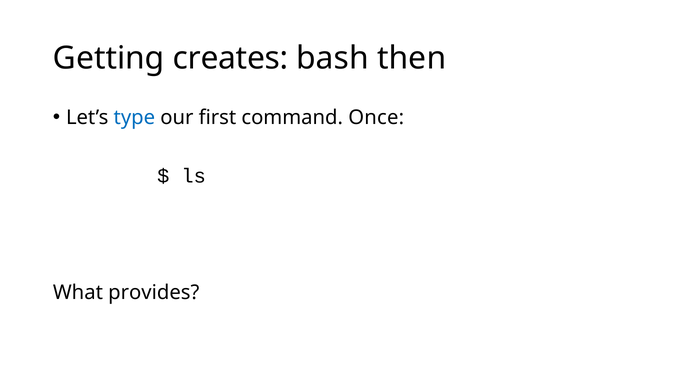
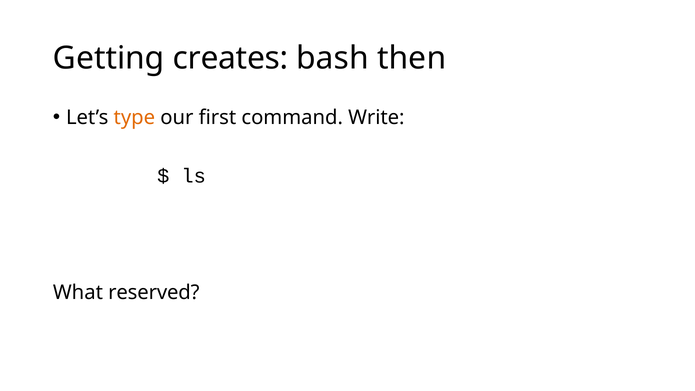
type colour: blue -> orange
Once: Once -> Write
provides: provides -> reserved
